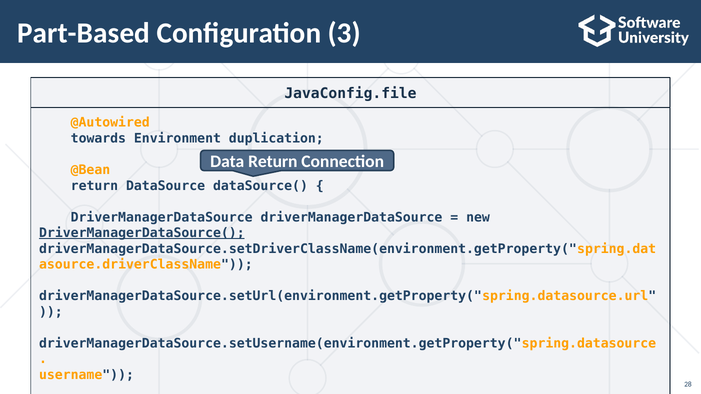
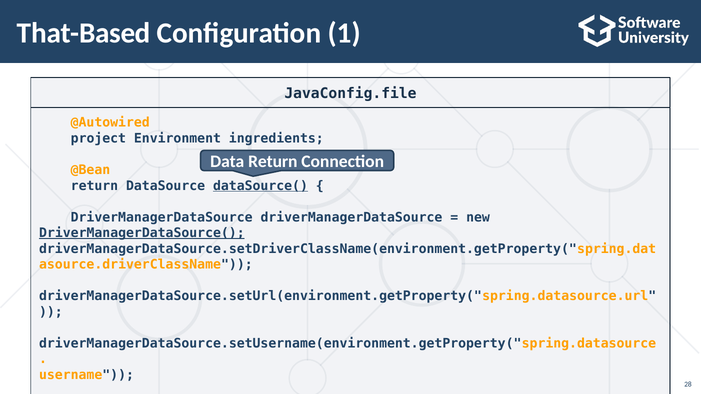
Part-Based: Part-Based -> That-Based
3: 3 -> 1
towards: towards -> project
duplication: duplication -> ingredients
dataSource( underline: none -> present
